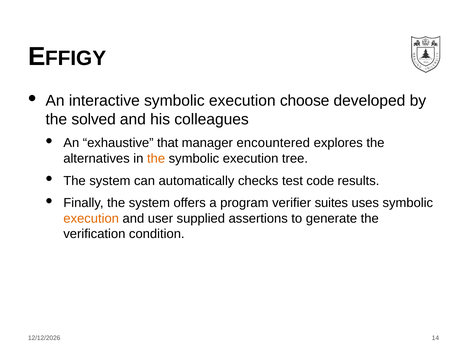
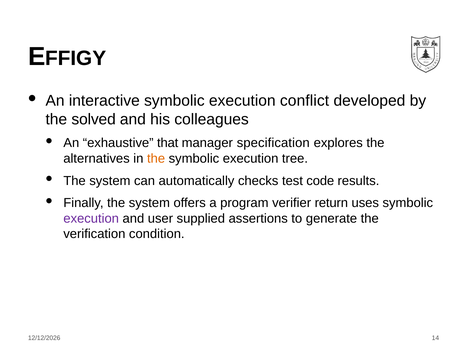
choose: choose -> conflict
encountered: encountered -> specification
suites: suites -> return
execution at (91, 218) colour: orange -> purple
